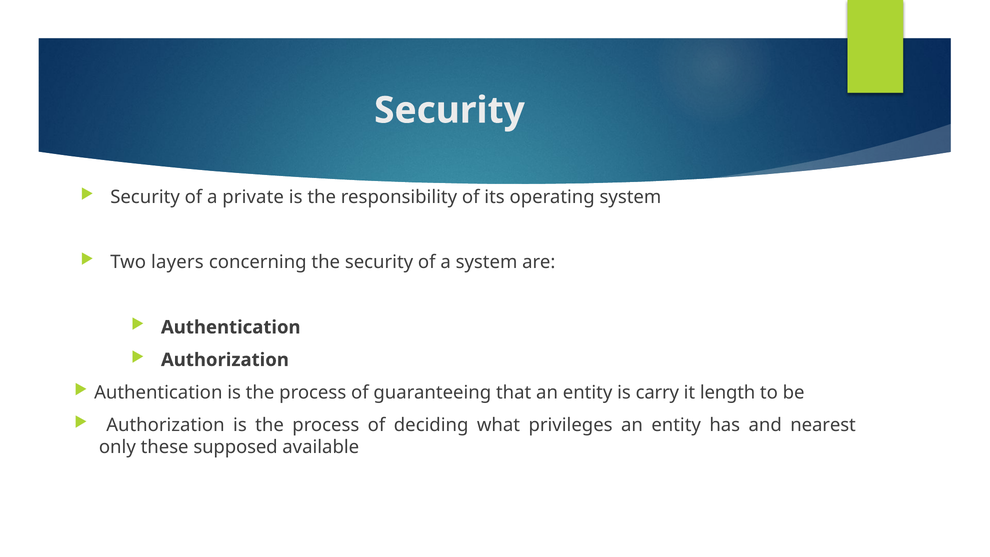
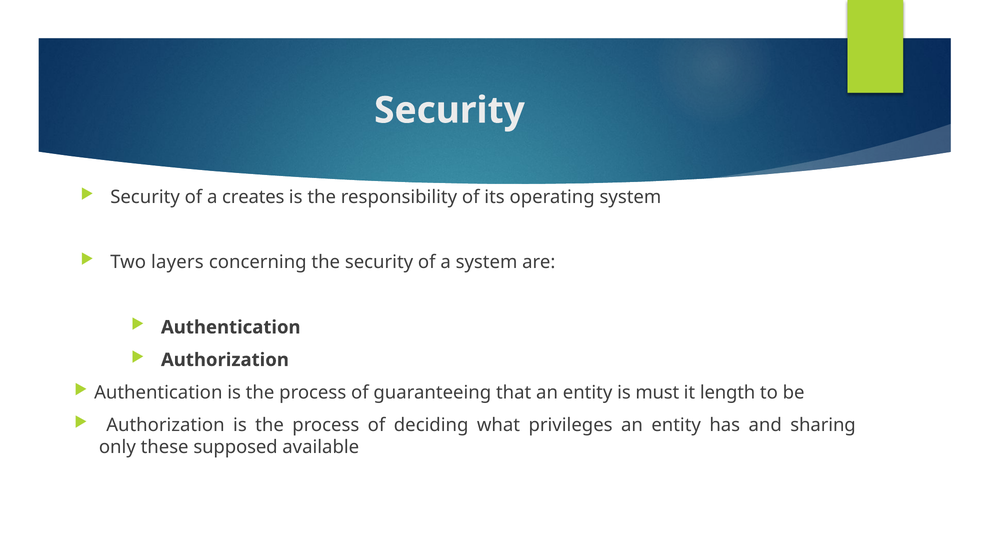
private: private -> creates
carry: carry -> must
nearest: nearest -> sharing
